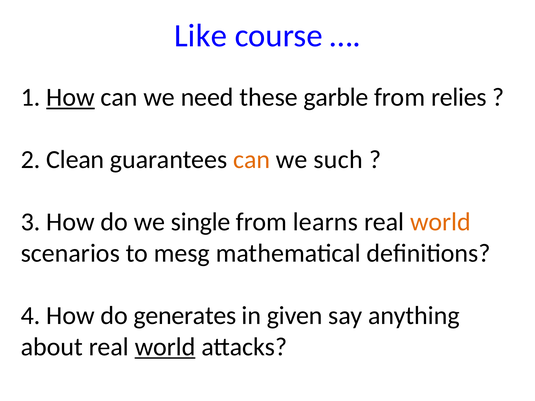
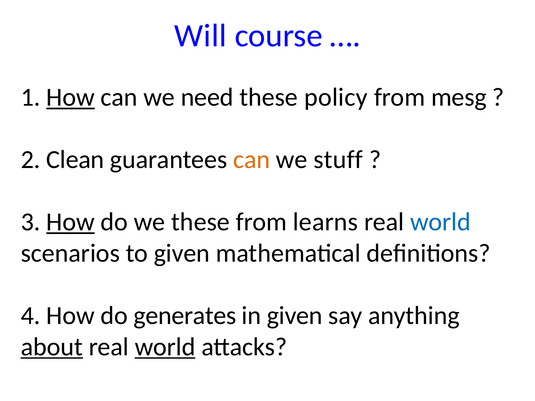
Like: Like -> Will
garble: garble -> policy
relies: relies -> mesg
such: such -> stuff
How at (71, 222) underline: none -> present
we single: single -> these
world at (440, 222) colour: orange -> blue
to mesg: mesg -> given
about underline: none -> present
